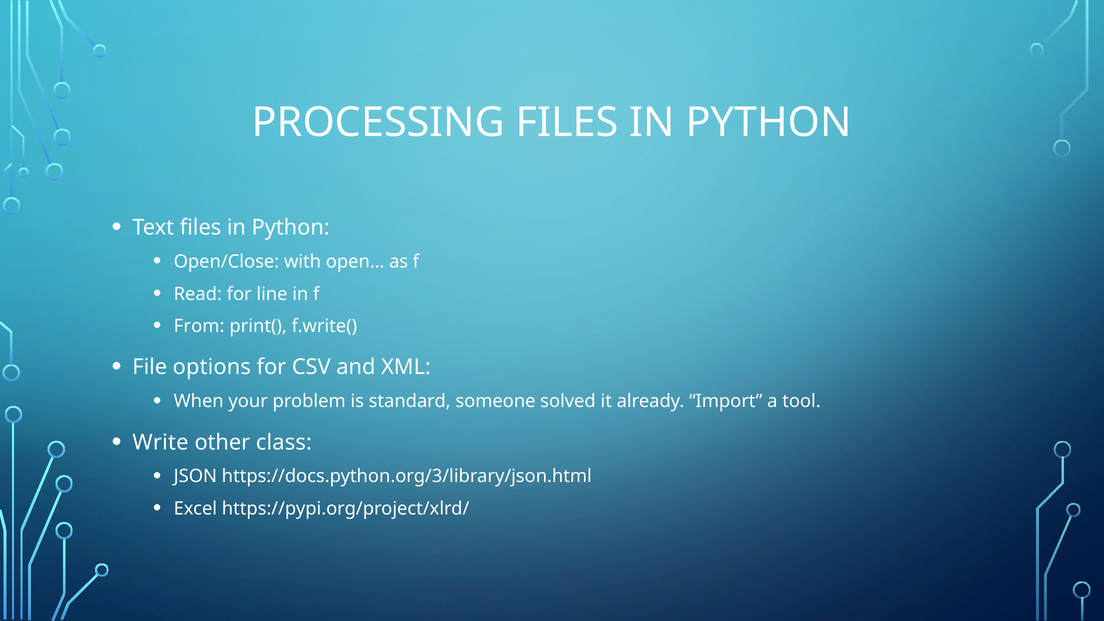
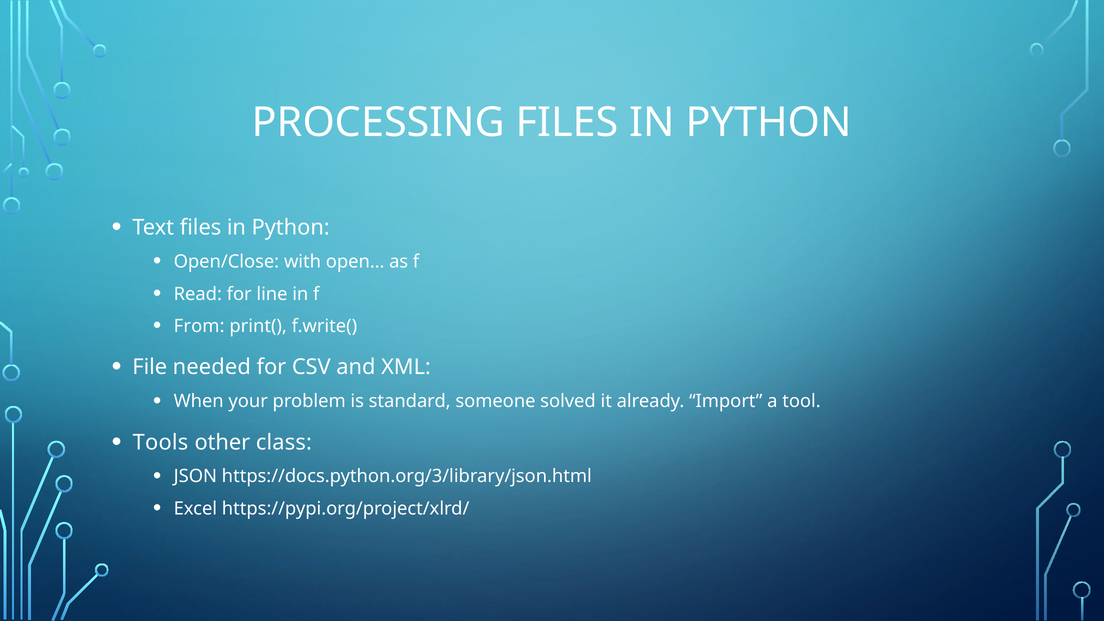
options: options -> needed
Write: Write -> Tools
